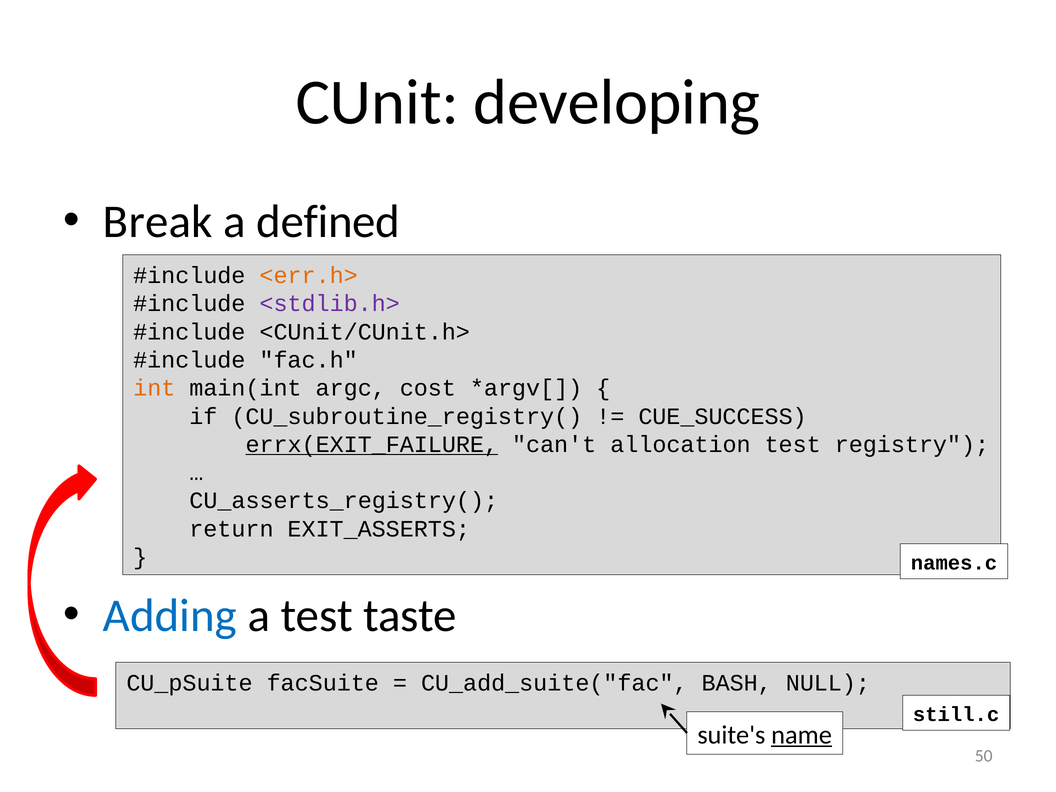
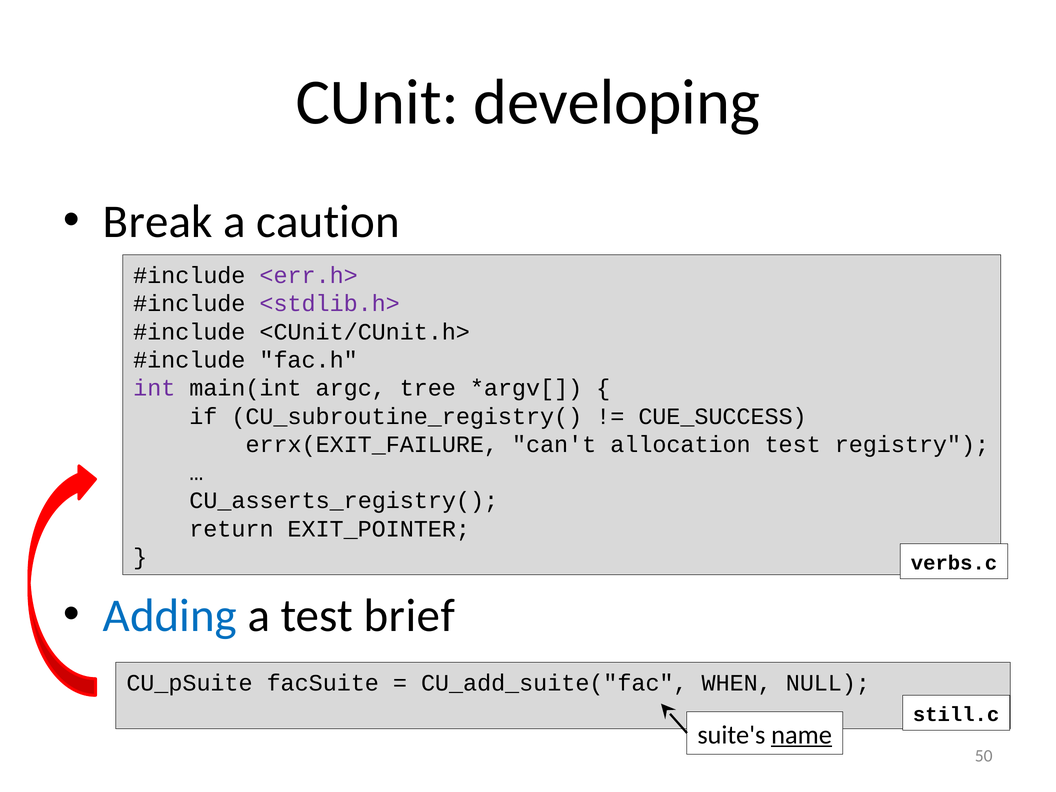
defined: defined -> caution
<err.h> colour: orange -> purple
int colour: orange -> purple
cost: cost -> tree
errx(EXIT_FAILURE underline: present -> none
EXIT_ASSERTS: EXIT_ASSERTS -> EXIT_POINTER
names.c: names.c -> verbs.c
taste: taste -> brief
BASH: BASH -> WHEN
